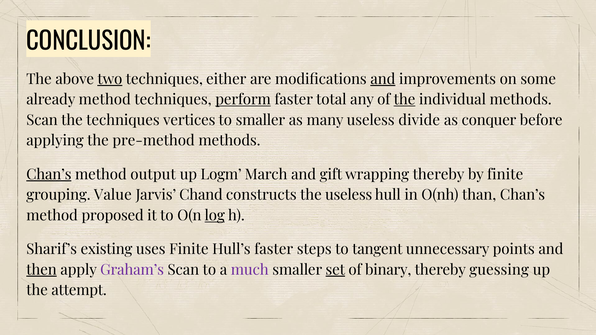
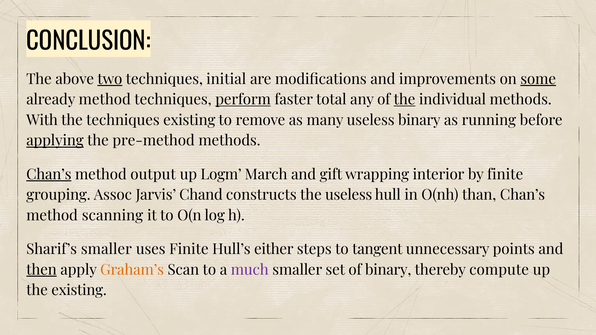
either: either -> initial
and at (383, 79) underline: present -> none
some underline: none -> present
Scan at (42, 120): Scan -> With
techniques vertices: vertices -> existing
to smaller: smaller -> remove
useless divide: divide -> binary
conquer: conquer -> running
applying underline: none -> present
wrapping thereby: thereby -> interior
Value: Value -> Assoc
proposed: proposed -> scanning
log underline: present -> none
Sharif’s existing: existing -> smaller
Hull’s faster: faster -> either
Graham’s colour: purple -> orange
set underline: present -> none
guessing: guessing -> compute
the attempt: attempt -> existing
